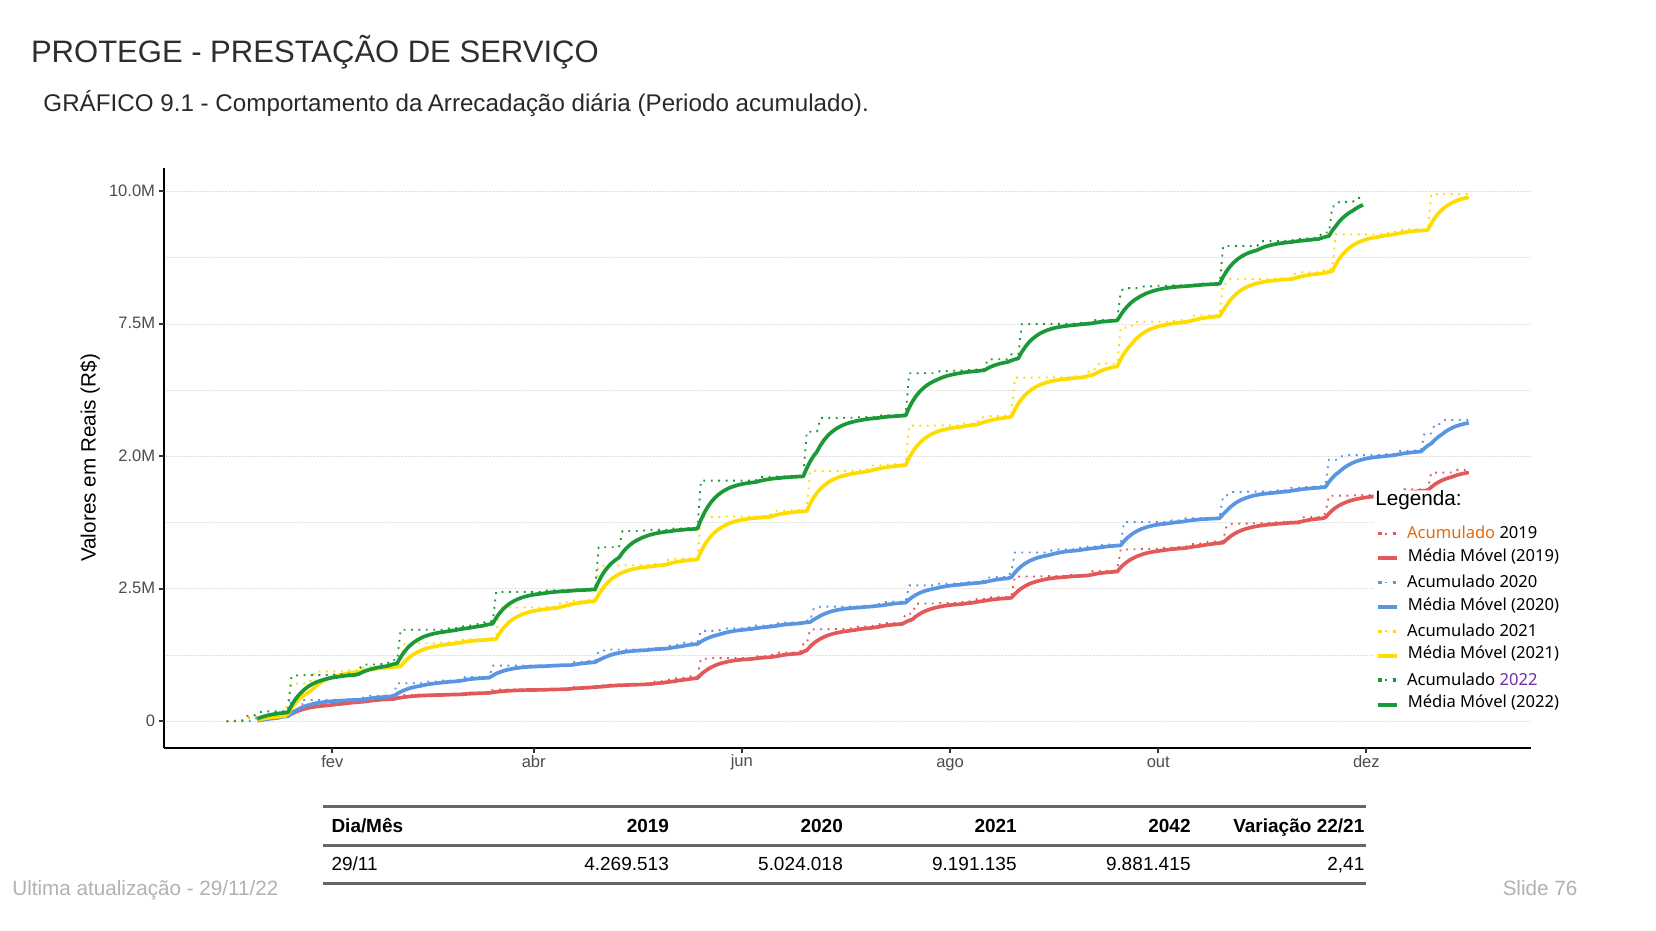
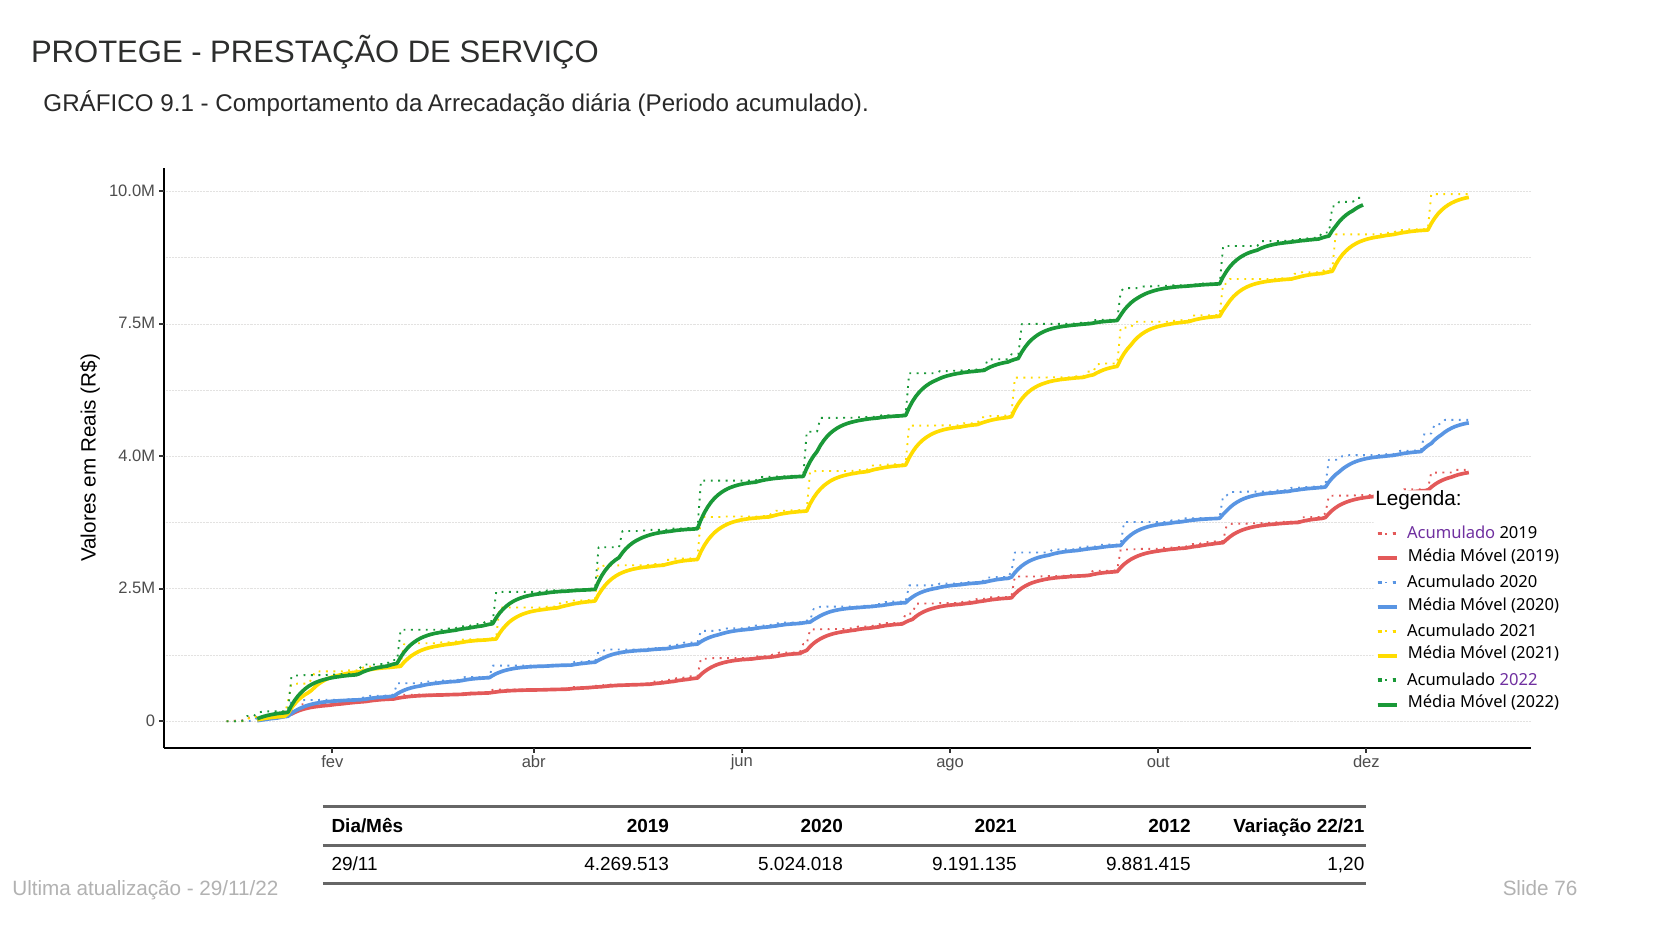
2.0M: 2.0M -> 4.0M
Acumulado at (1451, 533) colour: orange -> purple
2042: 2042 -> 2012
2,41: 2,41 -> 1,20
